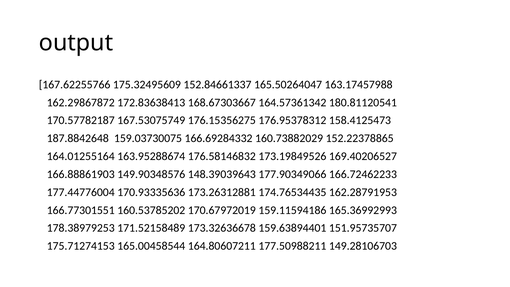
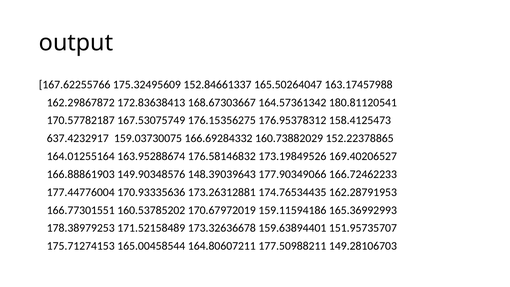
187.8842648: 187.8842648 -> 637.4232917
